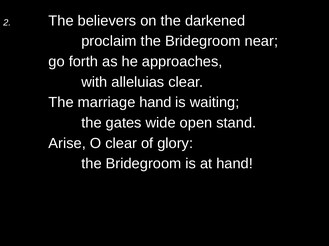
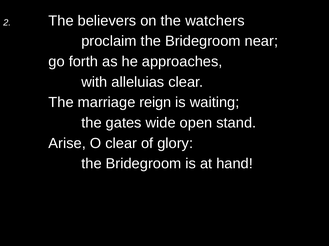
darkened: darkened -> watchers
marriage hand: hand -> reign
